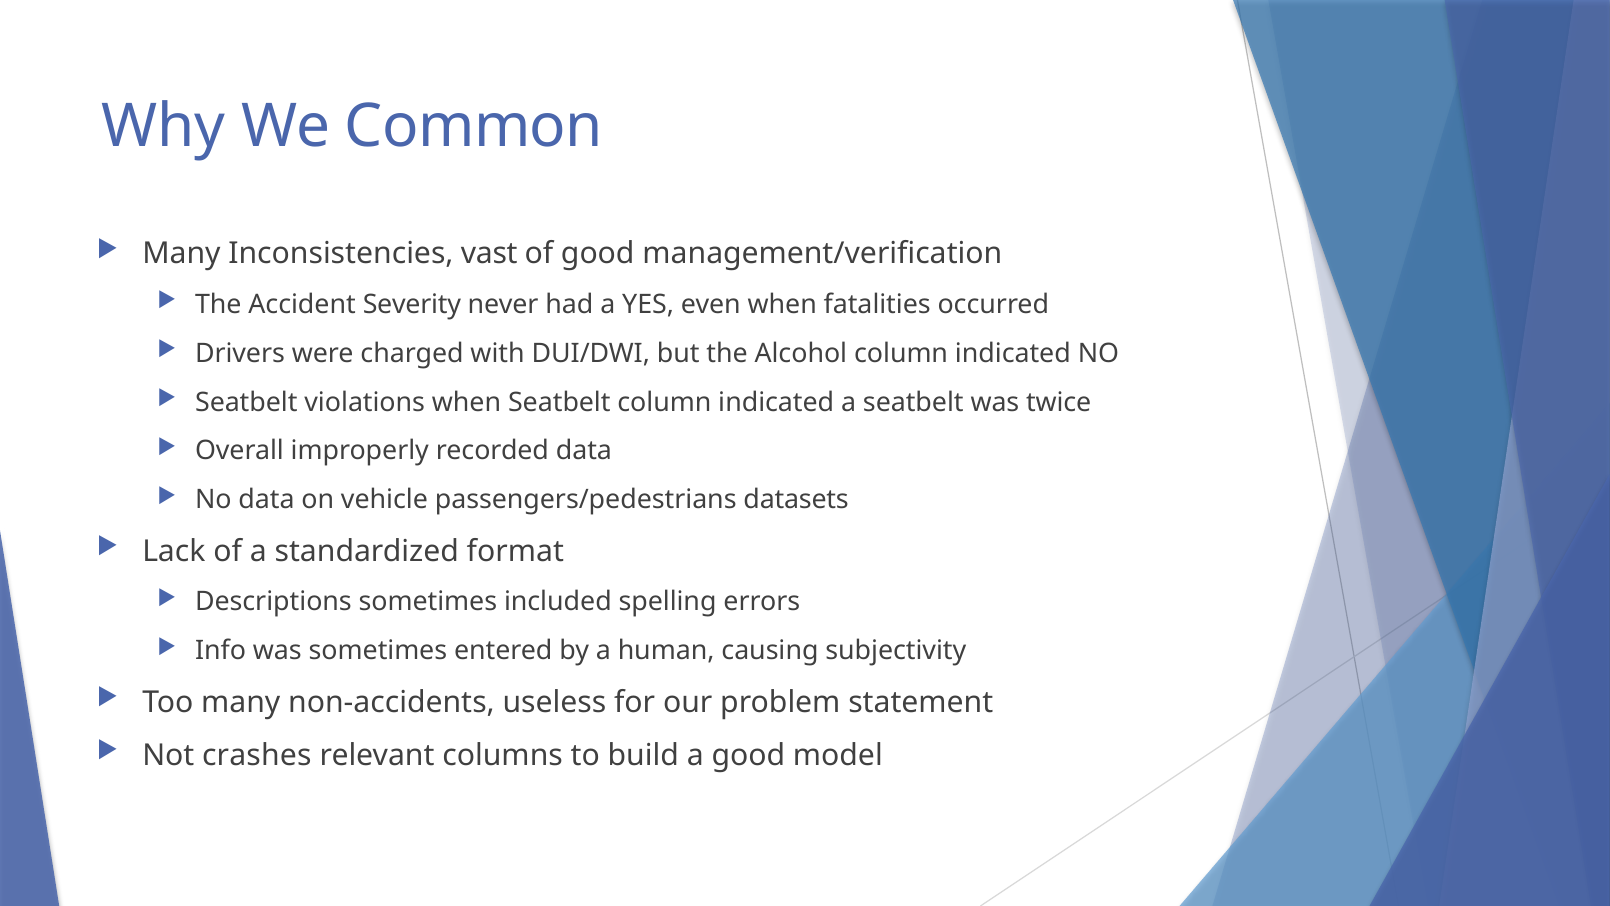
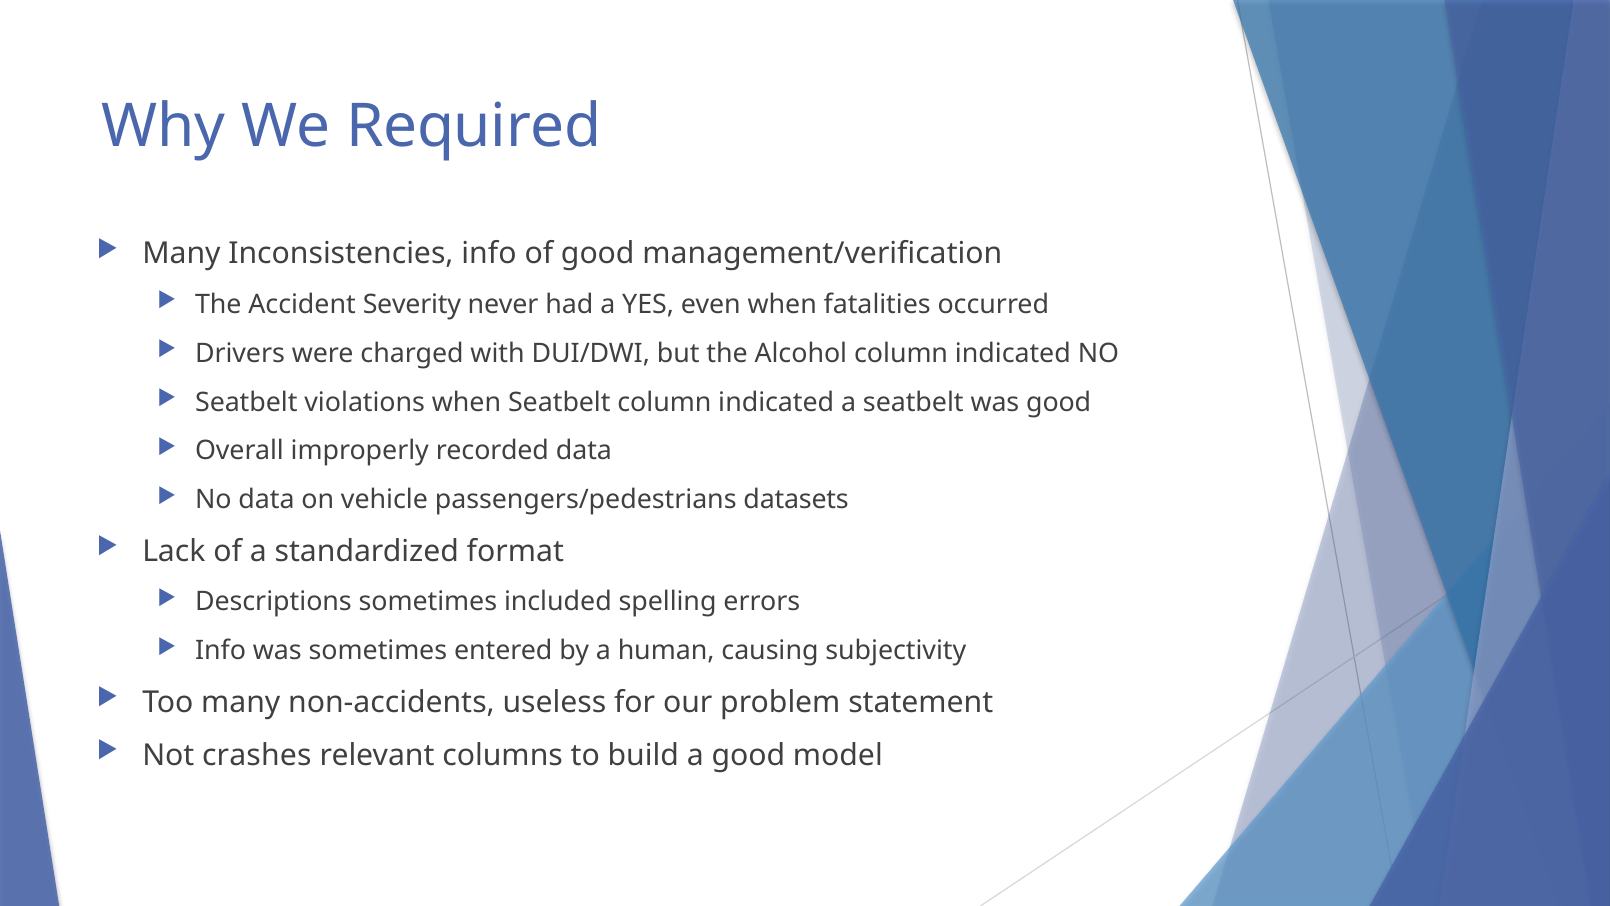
Common: Common -> Required
Inconsistencies vast: vast -> info
was twice: twice -> good
